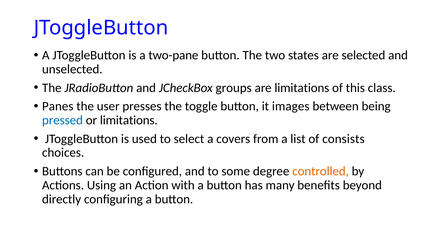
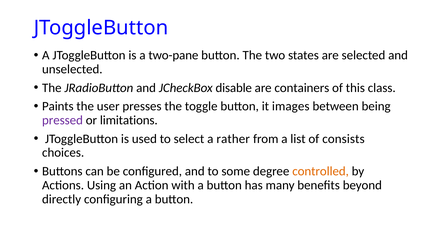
groups: groups -> disable
are limitations: limitations -> containers
Panes: Panes -> Paints
pressed colour: blue -> purple
covers: covers -> rather
